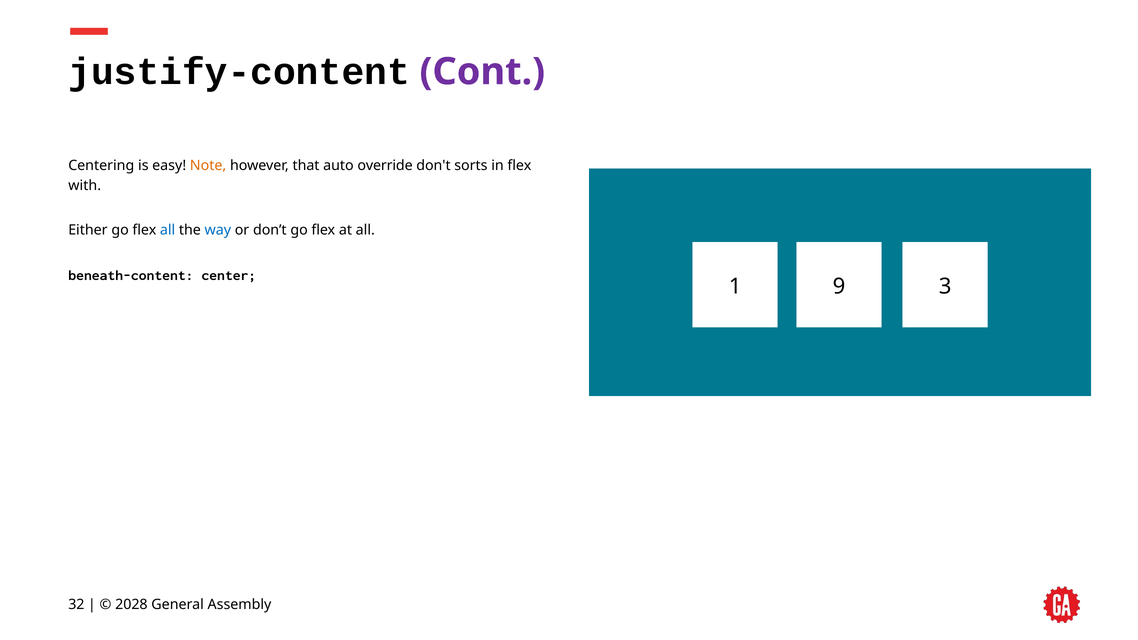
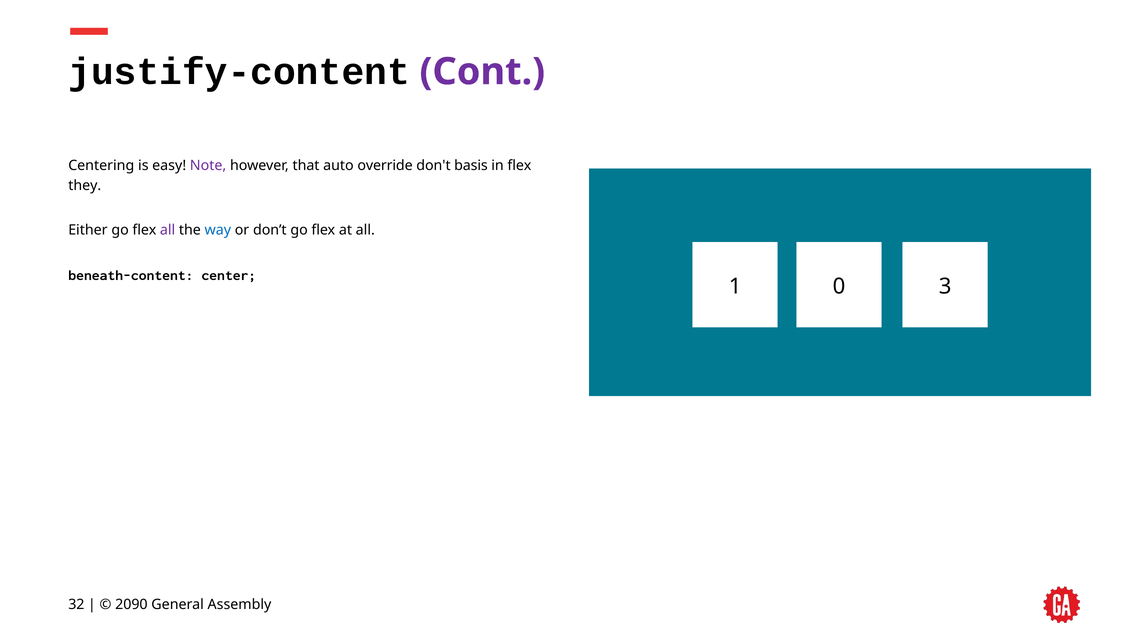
Note colour: orange -> purple
sorts: sorts -> basis
with: with -> they
all at (168, 230) colour: blue -> purple
9: 9 -> 0
2028: 2028 -> 2090
